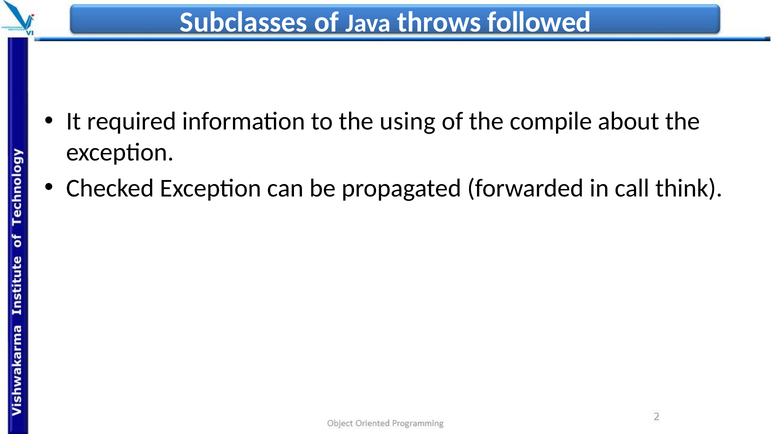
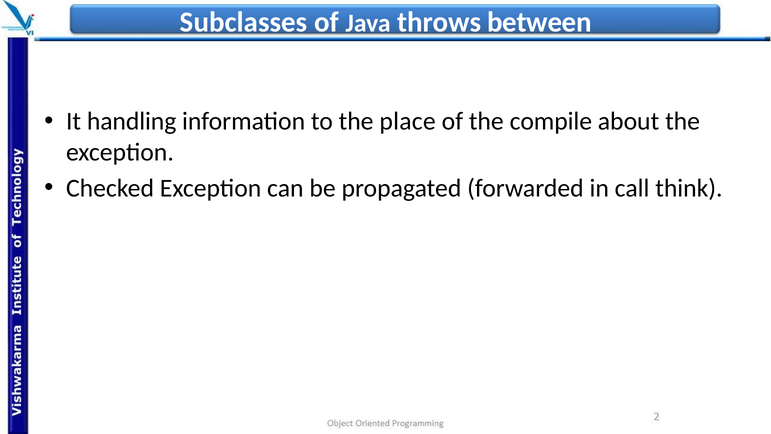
followed: followed -> between
required: required -> handling
using: using -> place
